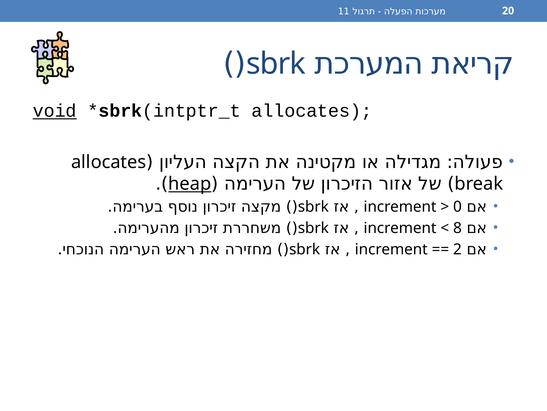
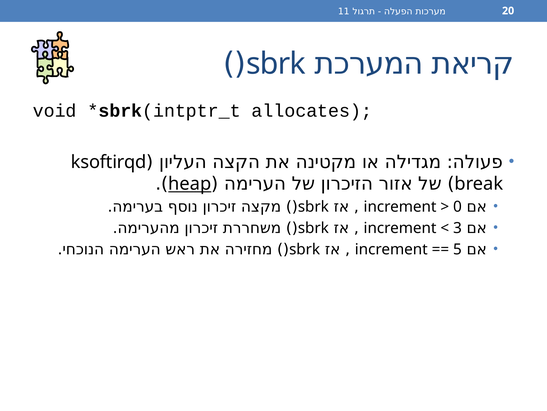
void underline: present -> none
allocates at (109, 162): allocates -> ksoftirqd
8: 8 -> 3
2: 2 -> 5
